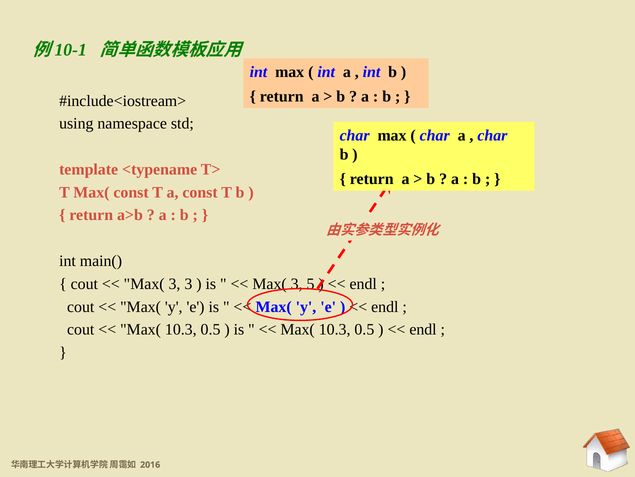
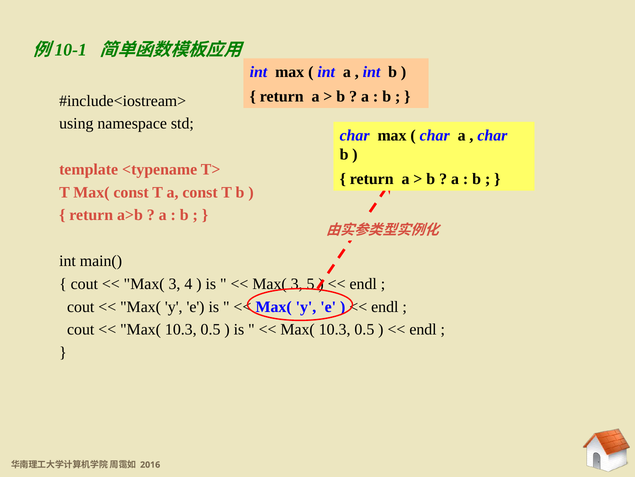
3 3: 3 -> 4
